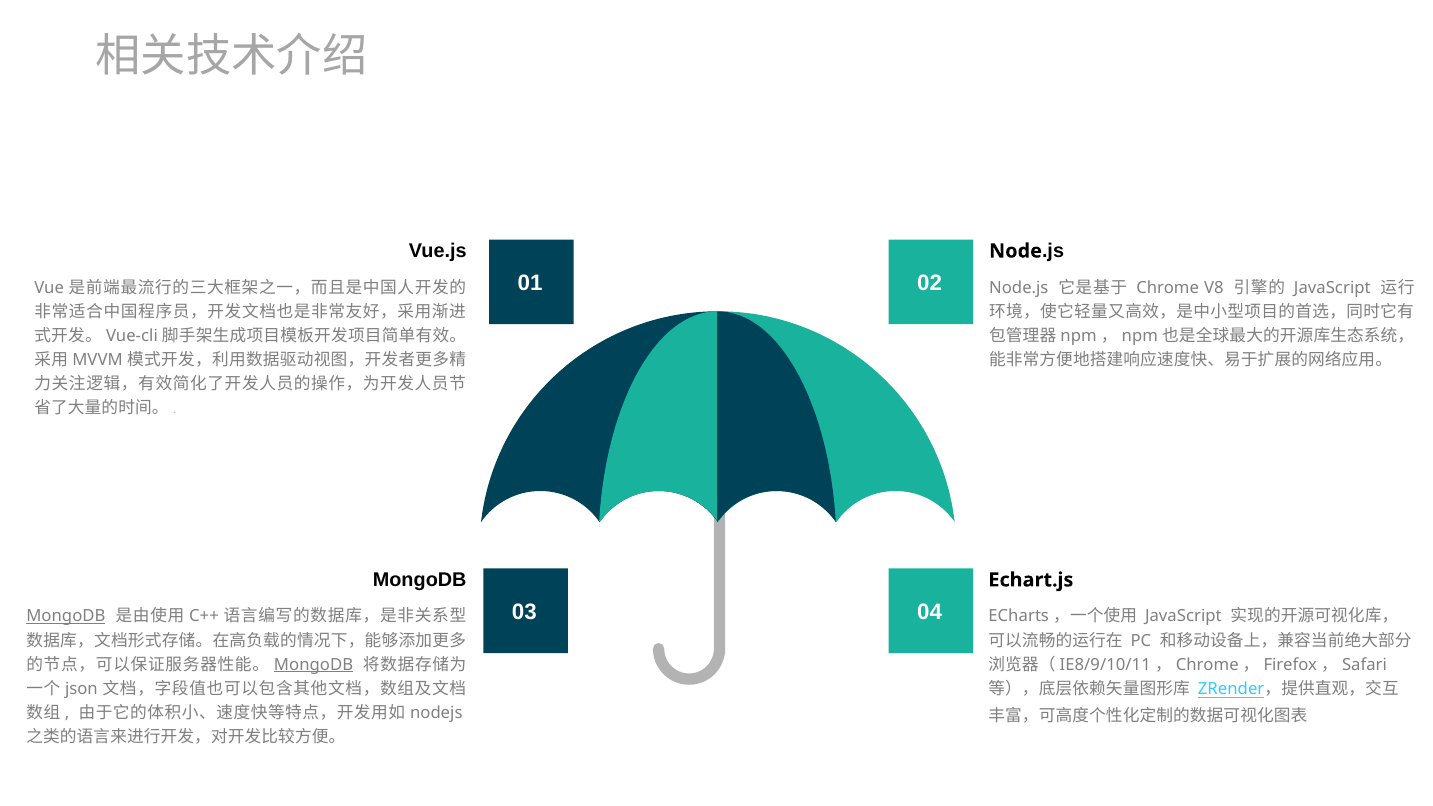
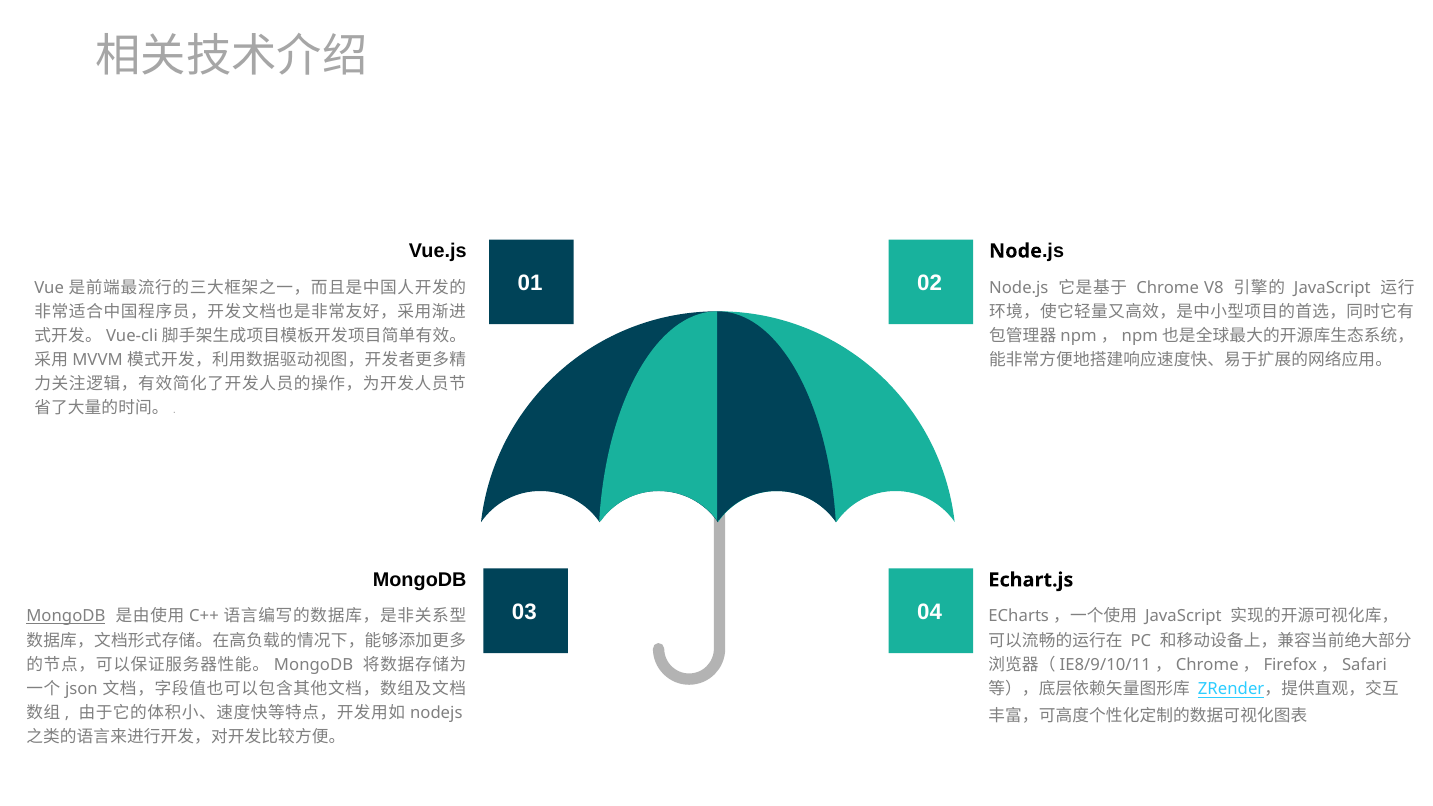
MongoDB at (314, 665) underline: present -> none
